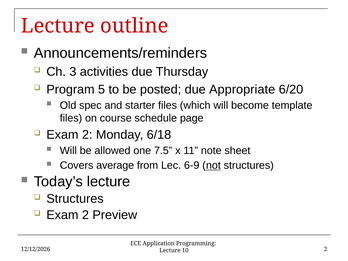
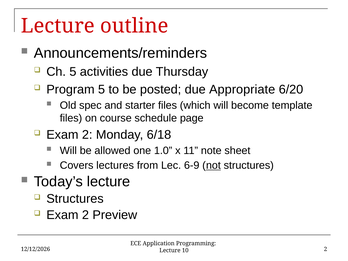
Ch 3: 3 -> 5
7.5: 7.5 -> 1.0
average: average -> lectures
